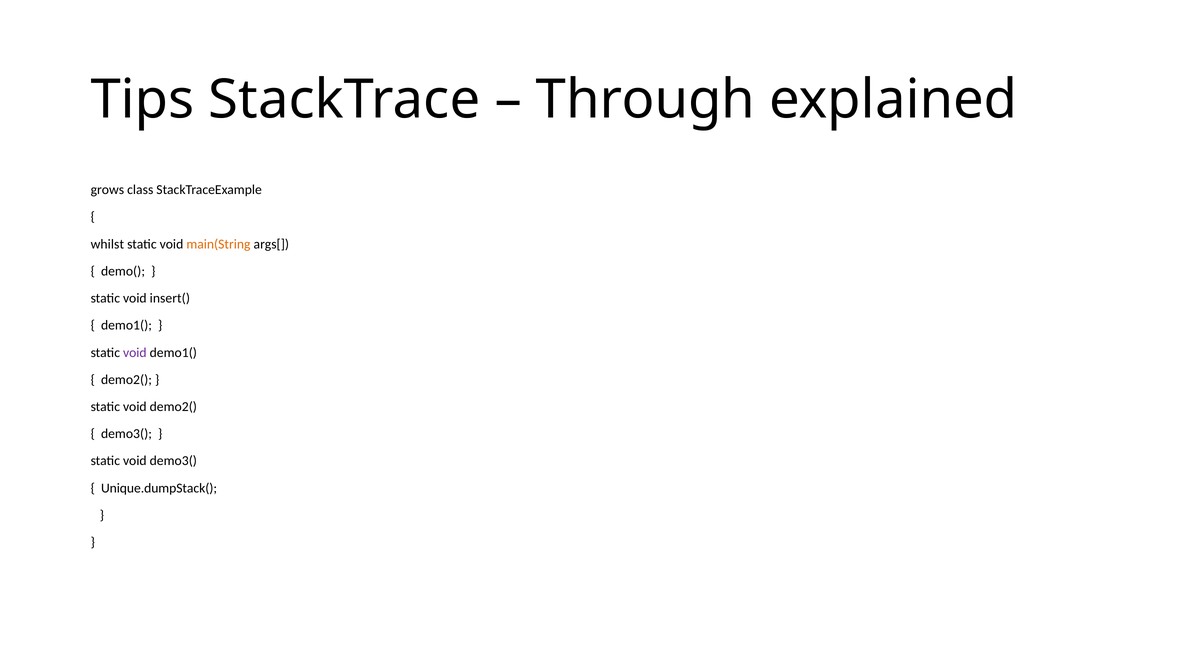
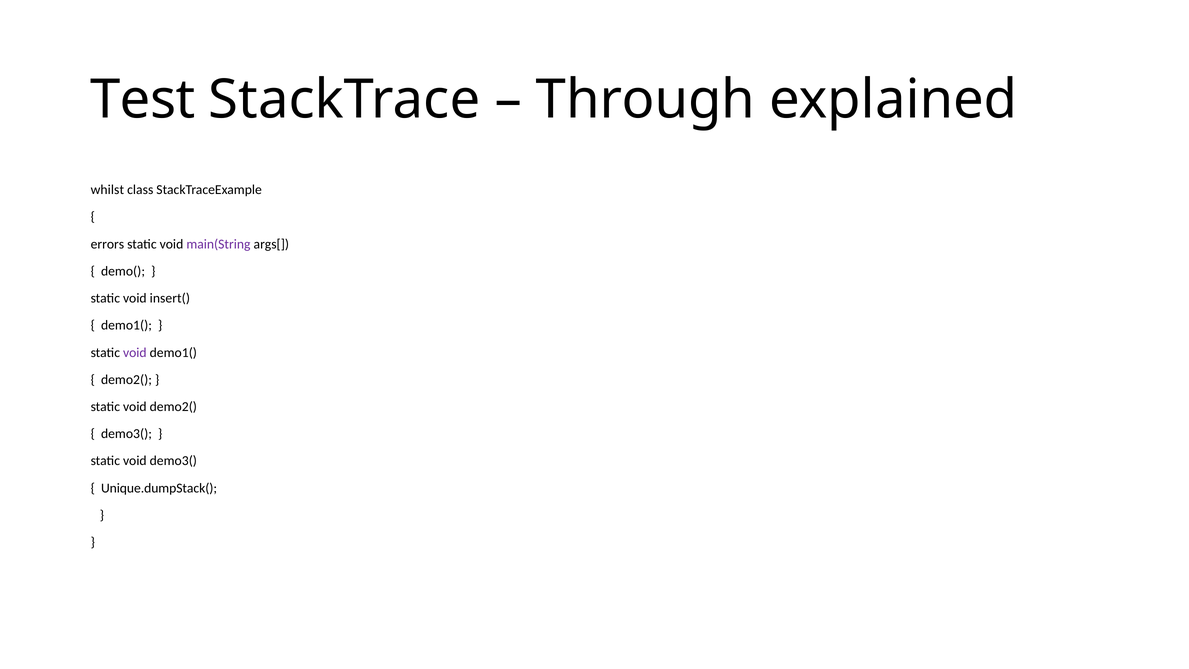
Tips: Tips -> Test
grows: grows -> whilst
whilst: whilst -> errors
main(String colour: orange -> purple
